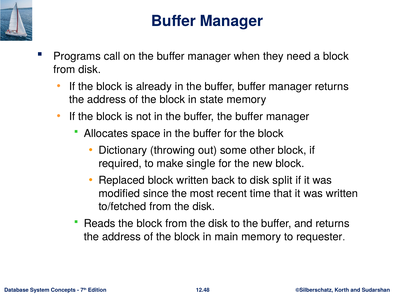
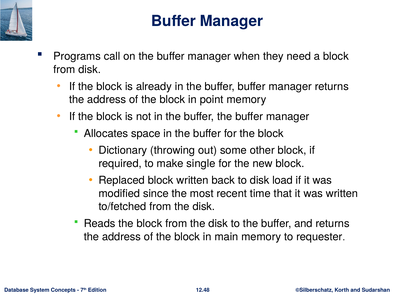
state: state -> point
split: split -> load
